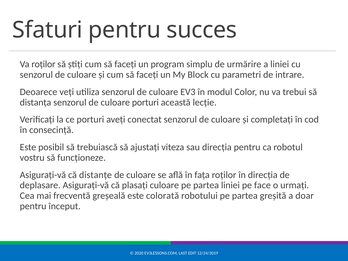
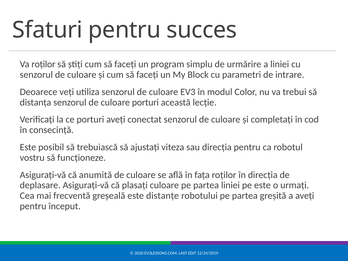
distanțe: distanțe -> anumită
pe face: face -> este
colorată: colorată -> distanțe
a doar: doar -> aveți
